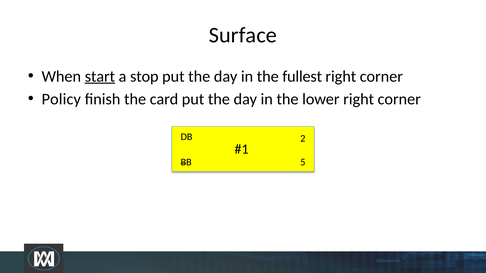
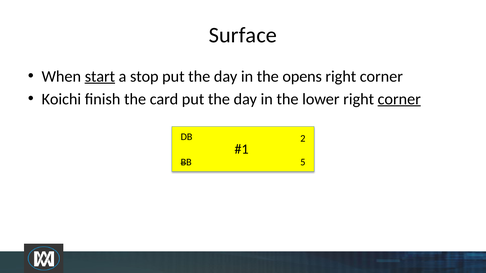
fullest: fullest -> opens
Policy: Policy -> Koichi
corner at (399, 99) underline: none -> present
